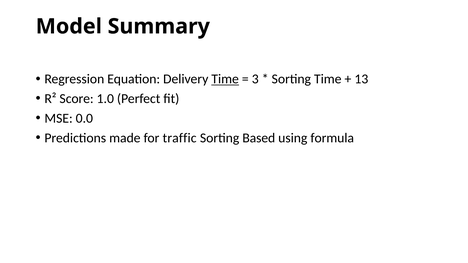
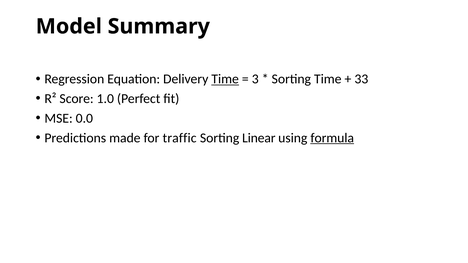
13: 13 -> 33
Based: Based -> Linear
formula underline: none -> present
